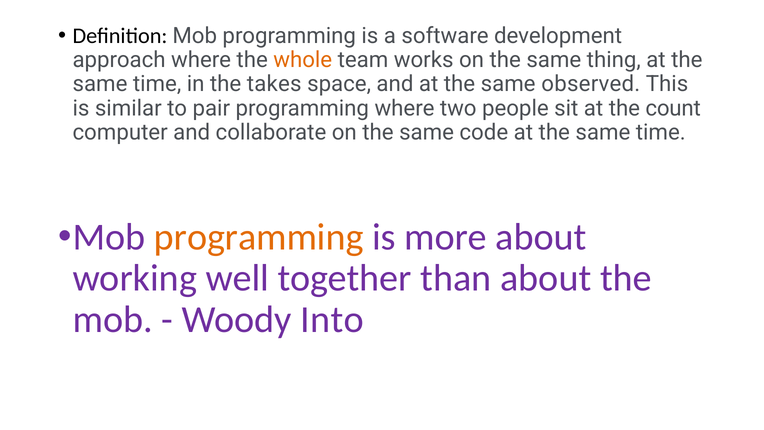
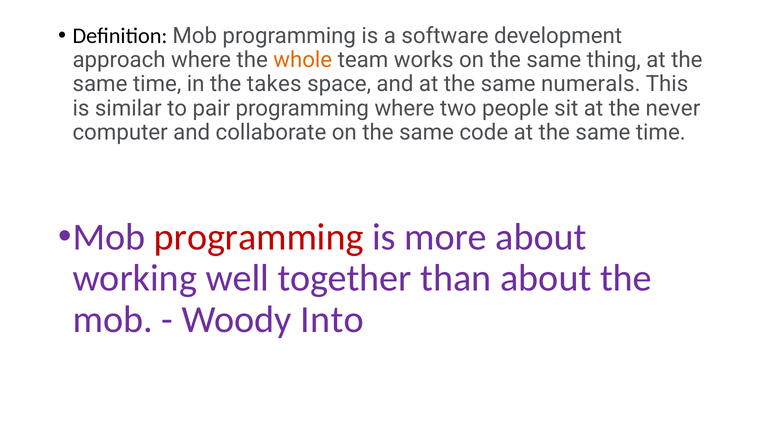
observed: observed -> numerals
count: count -> never
programming at (259, 237) colour: orange -> red
